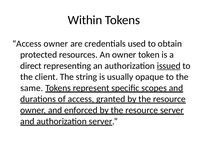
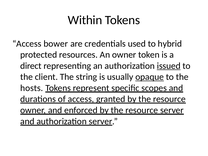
Access owner: owner -> bower
obtain: obtain -> hybrid
opaque underline: none -> present
same: same -> hosts
